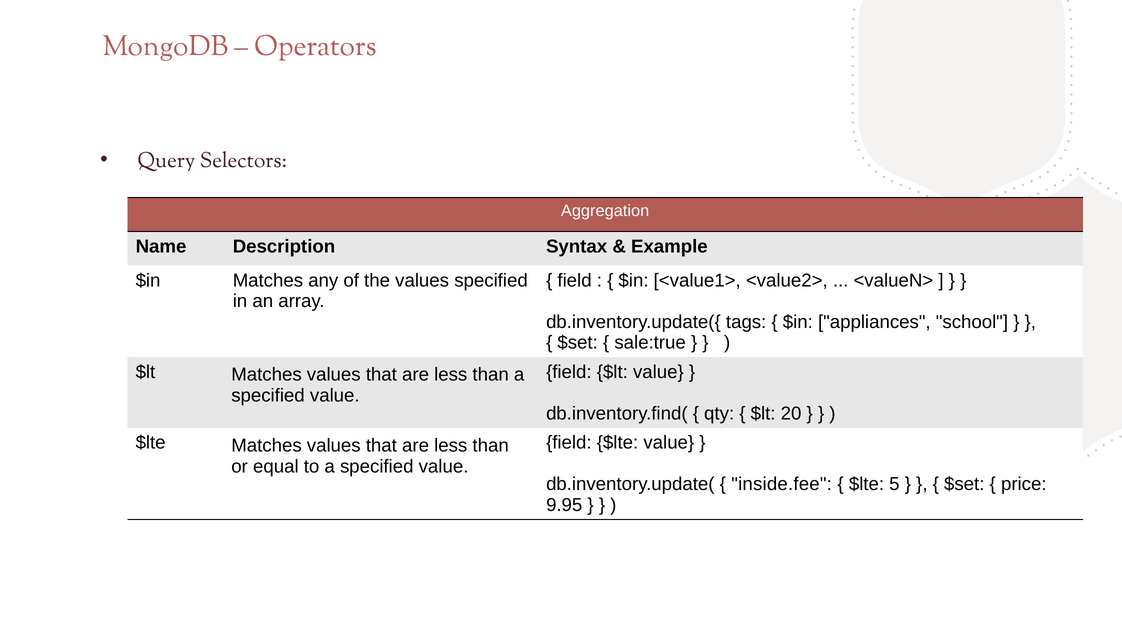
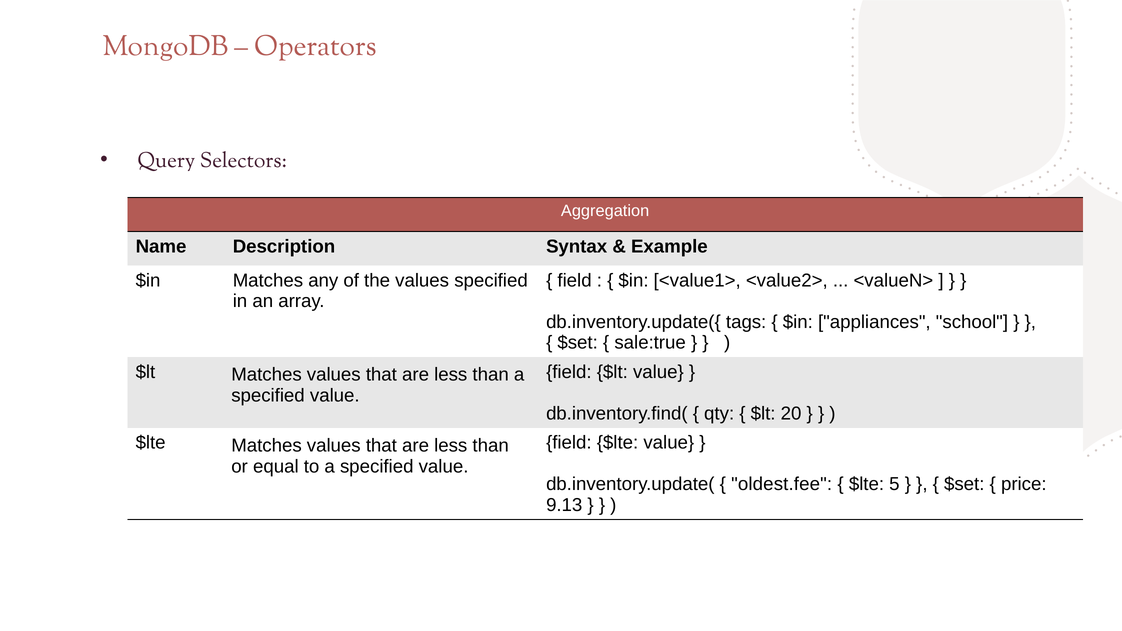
inside.fee: inside.fee -> oldest.fee
9.95: 9.95 -> 9.13
